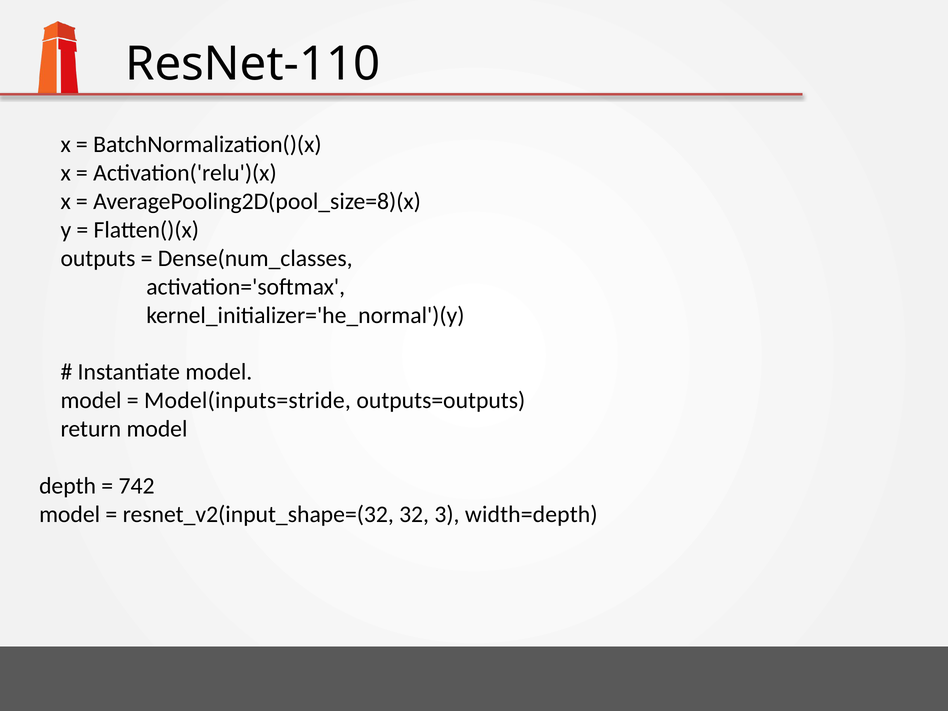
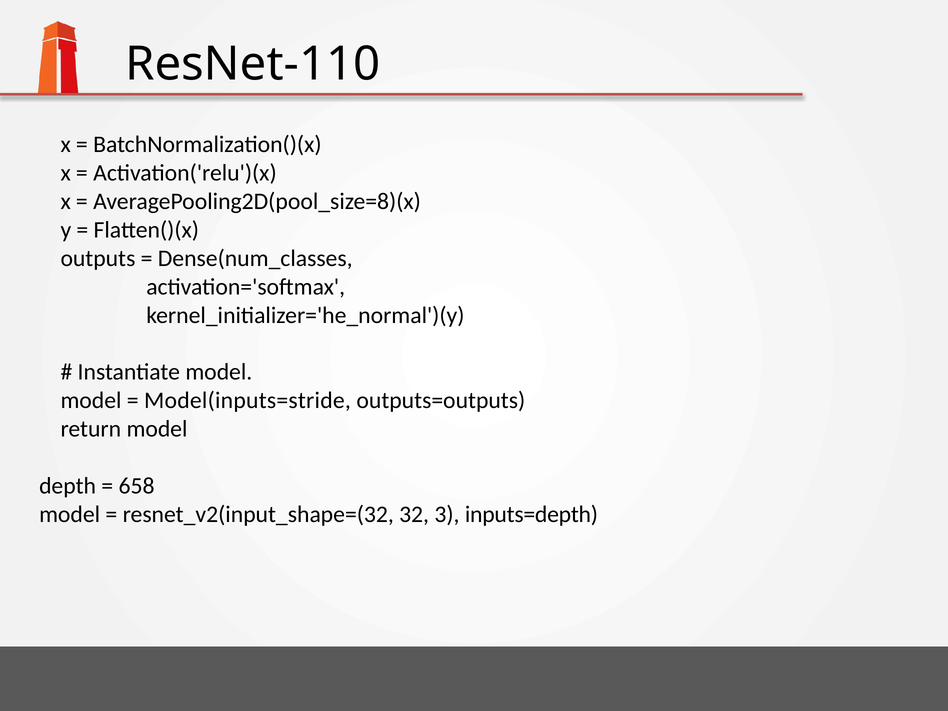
742: 742 -> 658
width=depth: width=depth -> inputs=depth
